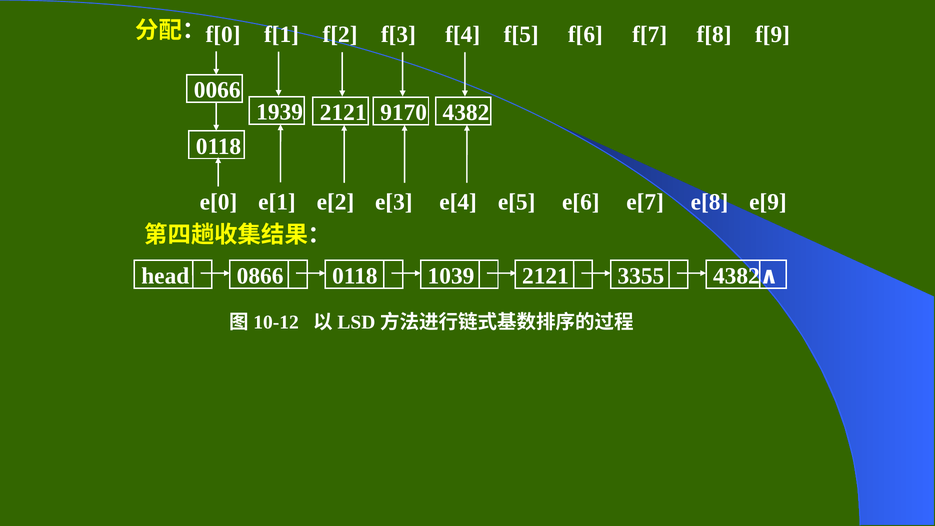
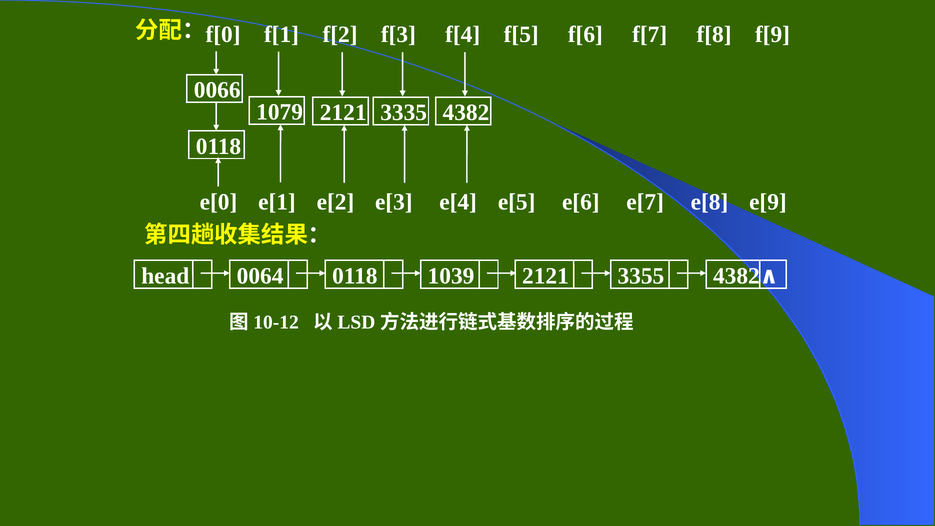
1939: 1939 -> 1079
9170: 9170 -> 3335
0866: 0866 -> 0064
